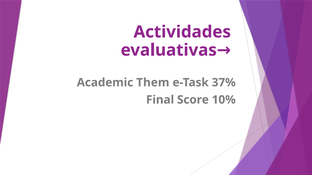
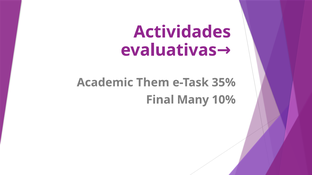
37%: 37% -> 35%
Score: Score -> Many
